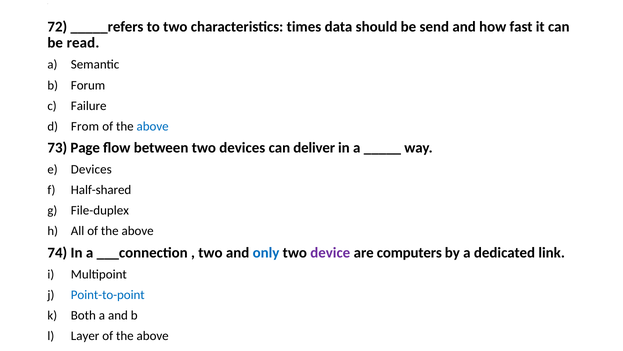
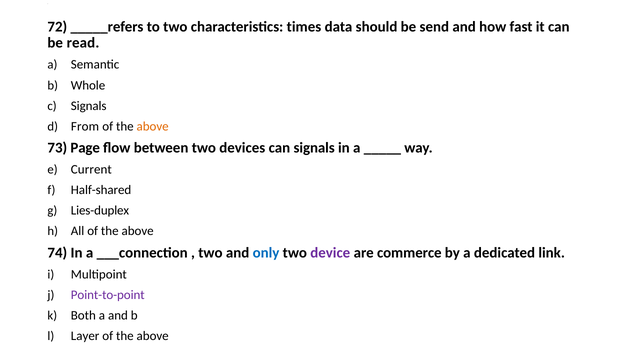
Forum: Forum -> Whole
Failure at (89, 106): Failure -> Signals
above at (153, 126) colour: blue -> orange
can deliver: deliver -> signals
Devices at (91, 169): Devices -> Current
File-duplex: File-duplex -> Lies-duplex
computers: computers -> commerce
Point-to-point colour: blue -> purple
